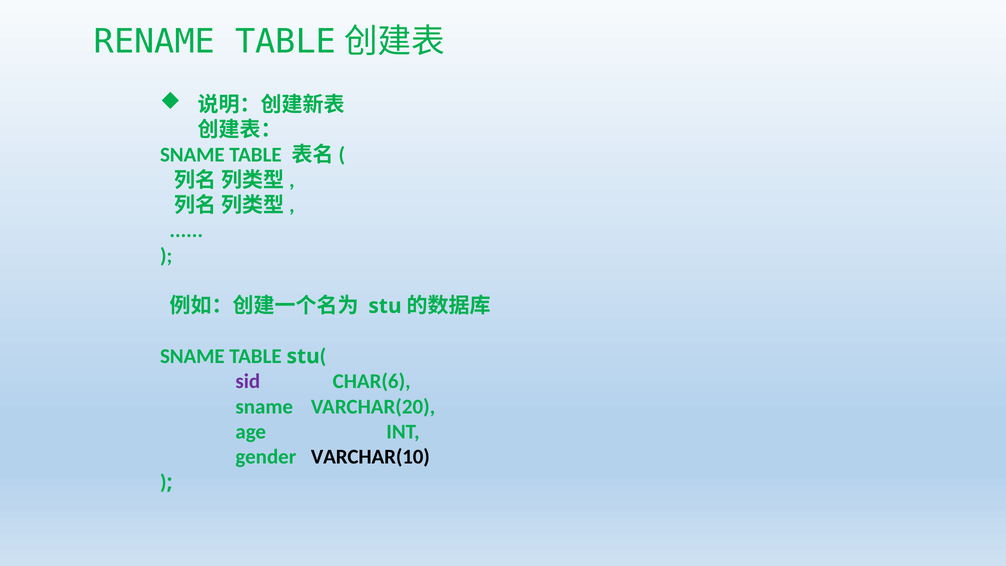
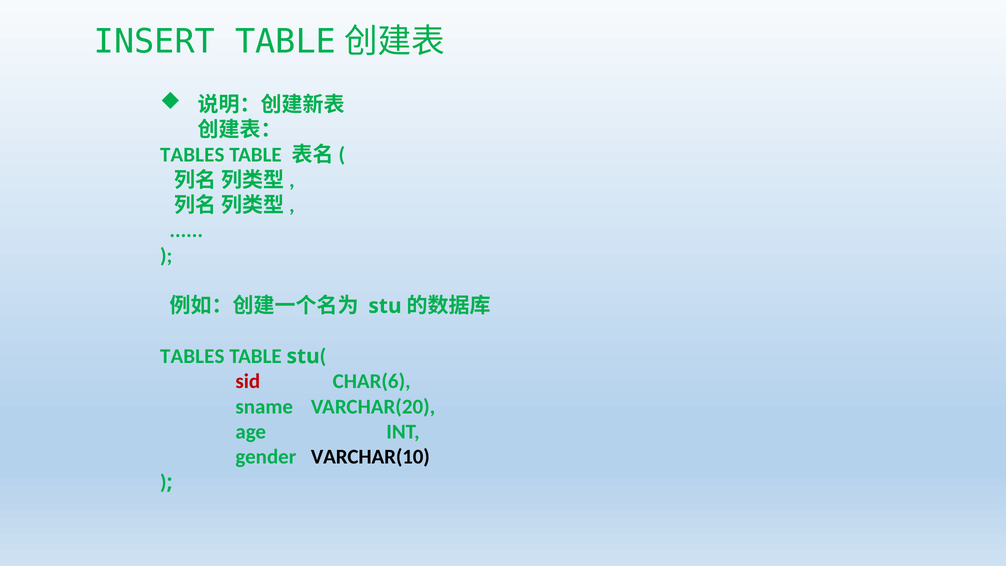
RENAME: RENAME -> INSERT
SNAME at (192, 155): SNAME -> TABLES
SNAME at (192, 356): SNAME -> TABLES
sid colour: purple -> red
